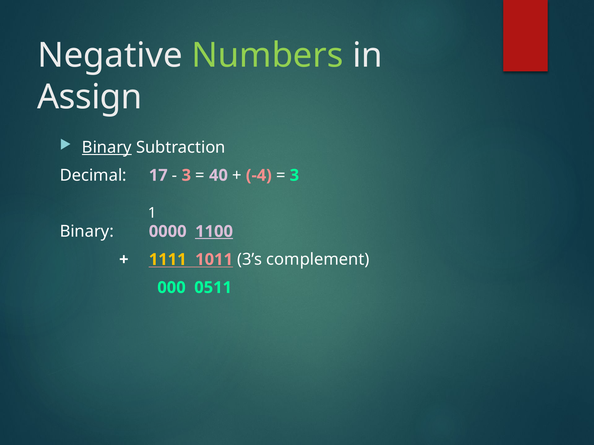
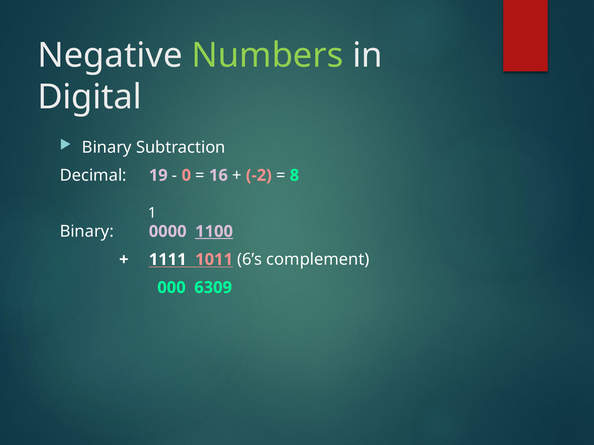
Assign: Assign -> Digital
Binary at (107, 147) underline: present -> none
17: 17 -> 19
3 at (186, 176): 3 -> 0
40: 40 -> 16
-4: -4 -> -2
3 at (294, 176): 3 -> 8
1111 colour: yellow -> white
3’s: 3’s -> 6’s
0511: 0511 -> 6309
